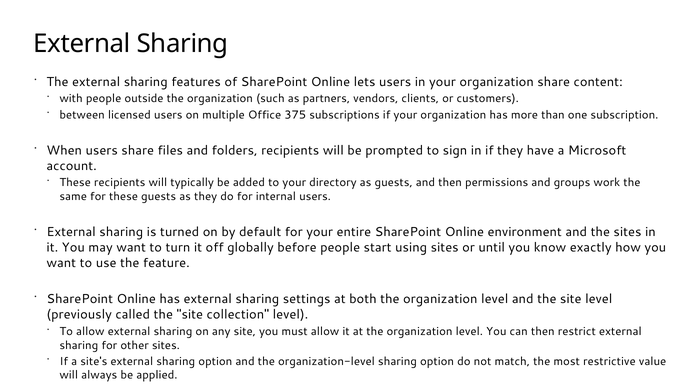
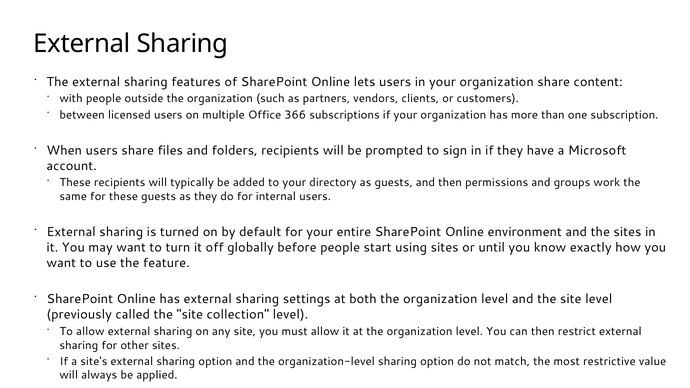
375: 375 -> 366
